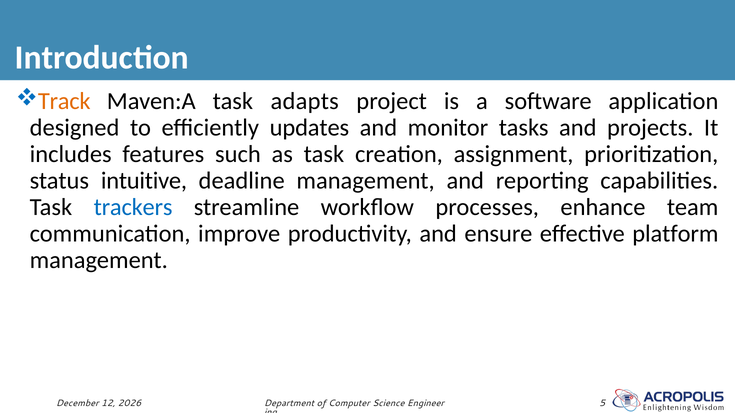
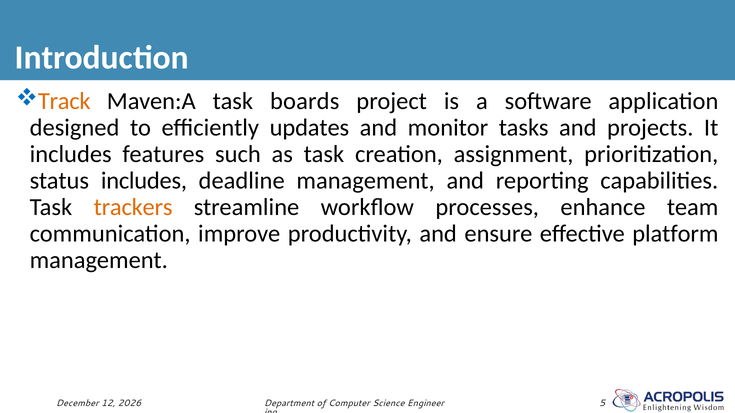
adapts: adapts -> boards
status intuitive: intuitive -> includes
trackers colour: blue -> orange
